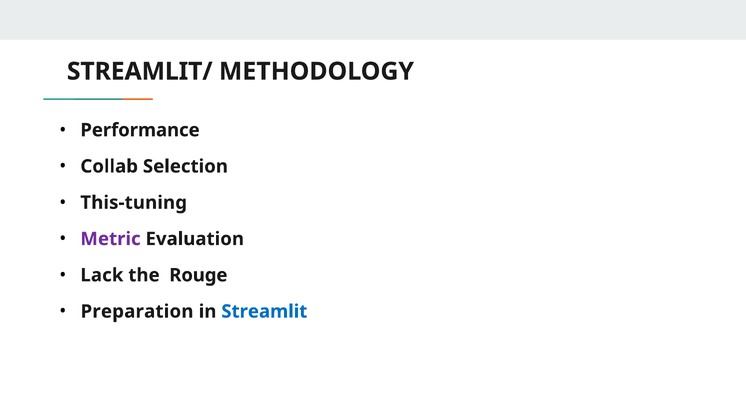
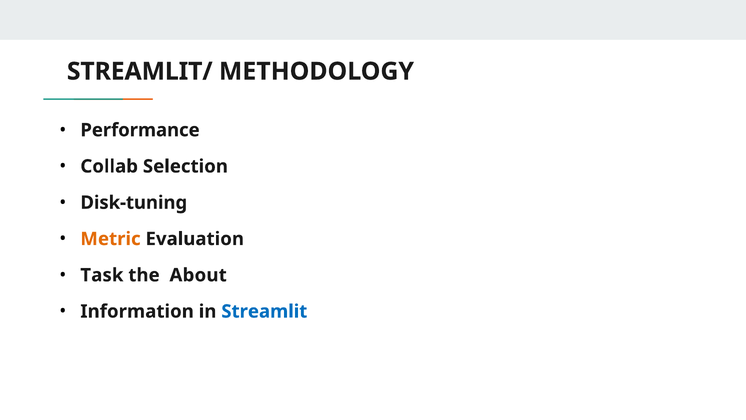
This-tuning: This-tuning -> Disk-tuning
Metric colour: purple -> orange
Lack: Lack -> Task
Rouge: Rouge -> About
Preparation: Preparation -> Information
